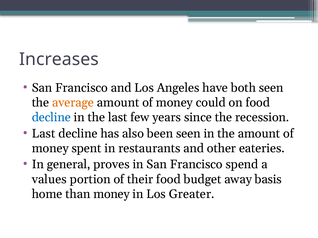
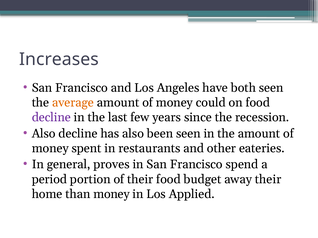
decline at (51, 118) colour: blue -> purple
Last at (44, 134): Last -> Also
values: values -> period
away basis: basis -> their
Greater: Greater -> Applied
